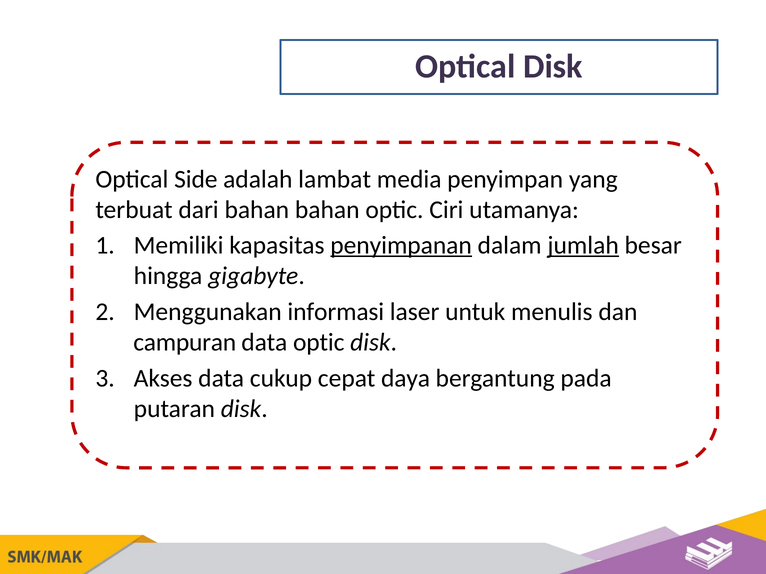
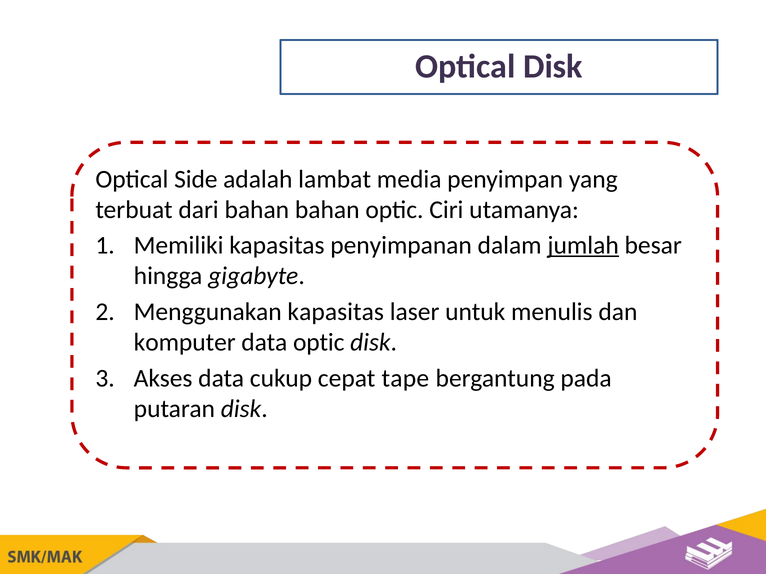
penyimpanan underline: present -> none
Menggunakan informasi: informasi -> kapasitas
campuran: campuran -> komputer
daya: daya -> tape
